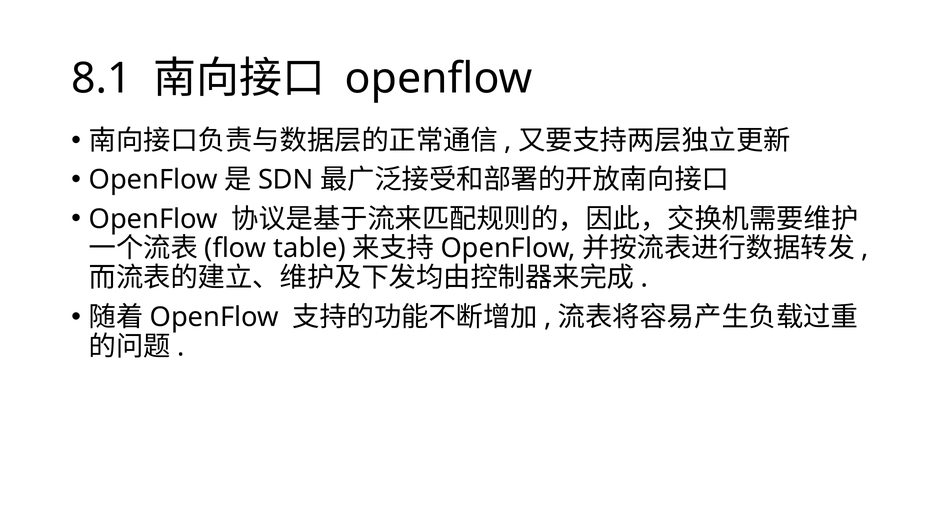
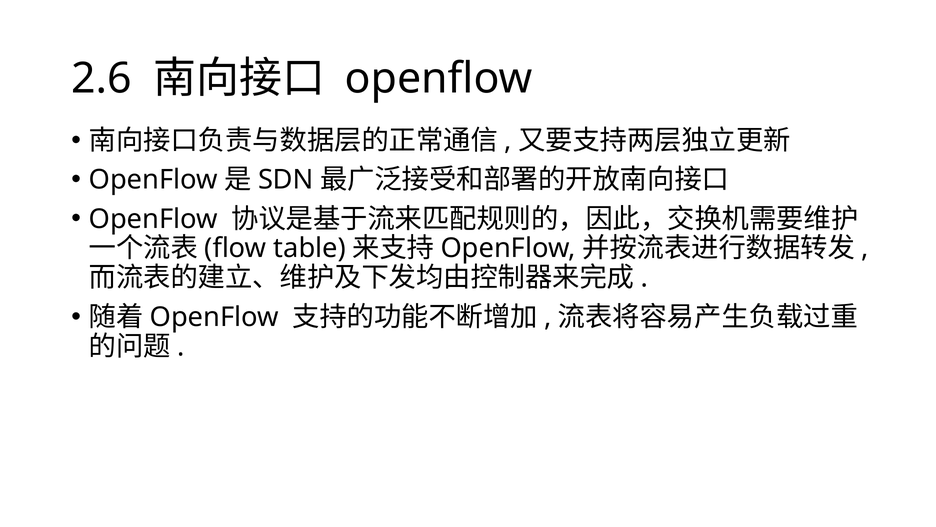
8.1: 8.1 -> 2.6
